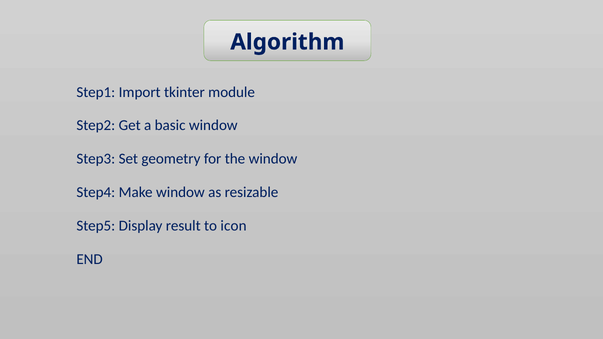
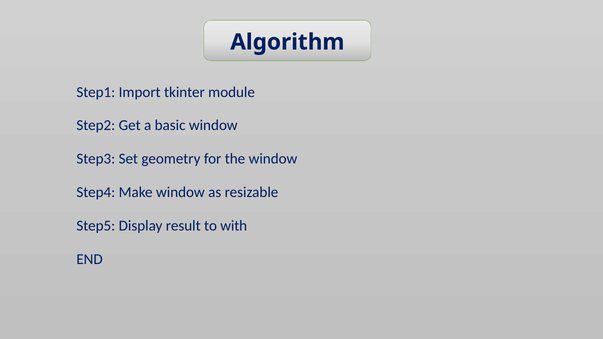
icon: icon -> with
